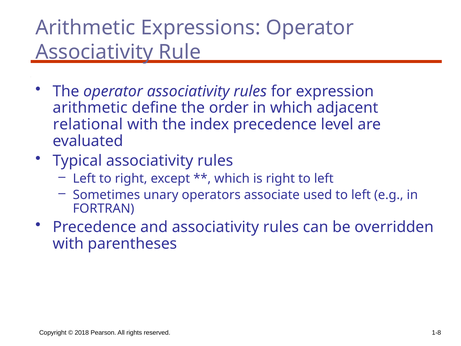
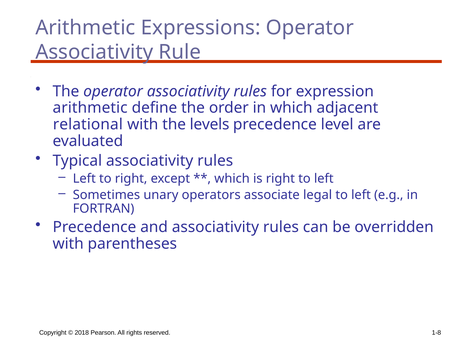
index: index -> levels
used: used -> legal
